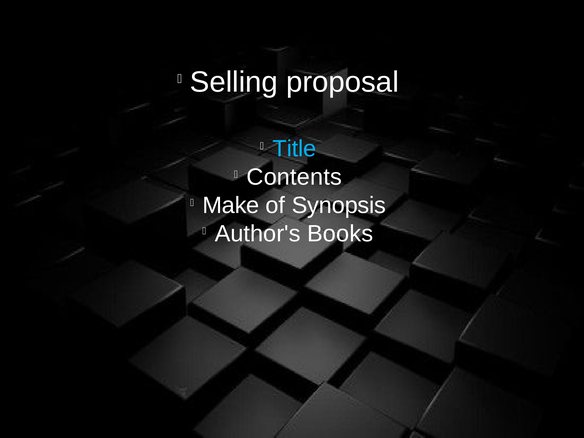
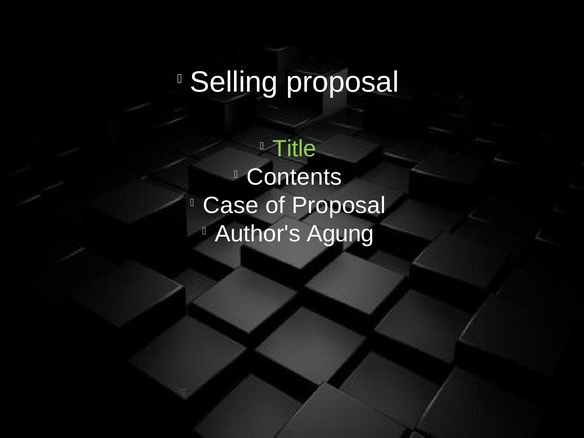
Title colour: light blue -> light green
Make: Make -> Case
of Synopsis: Synopsis -> Proposal
Books: Books -> Agung
